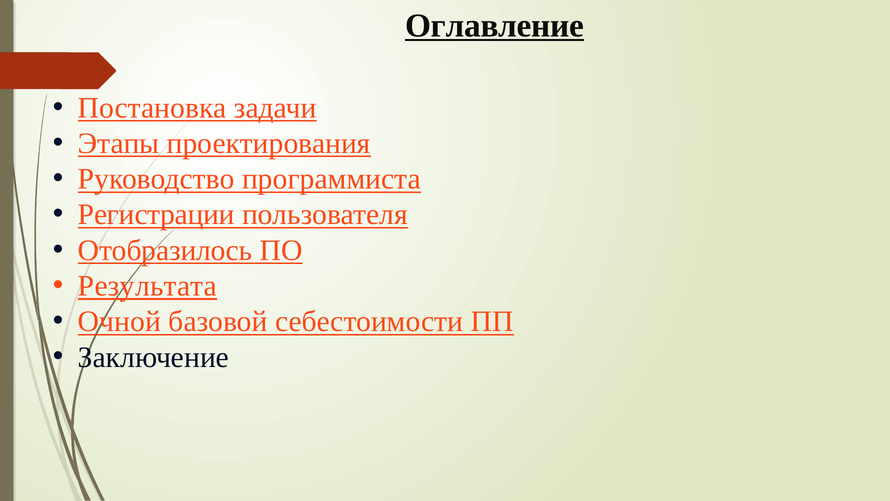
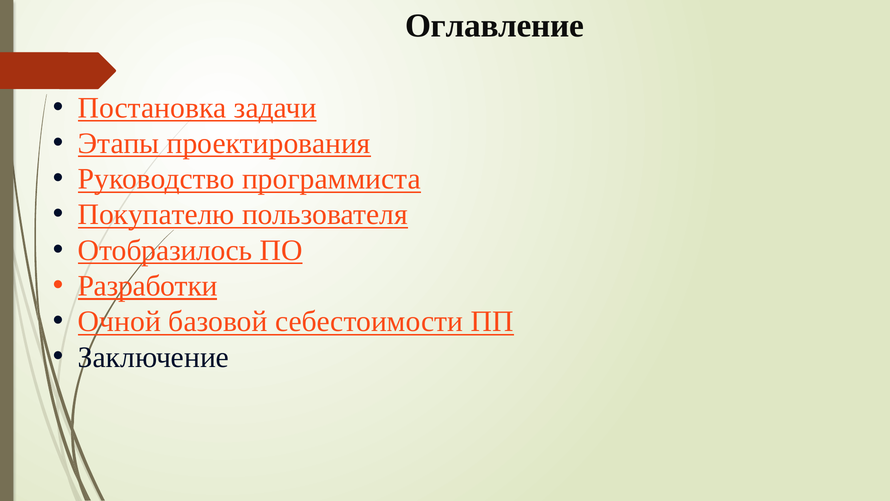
Оглавление underline: present -> none
Регистрации: Регистрации -> Покупателю
Результата: Результата -> Разработки
